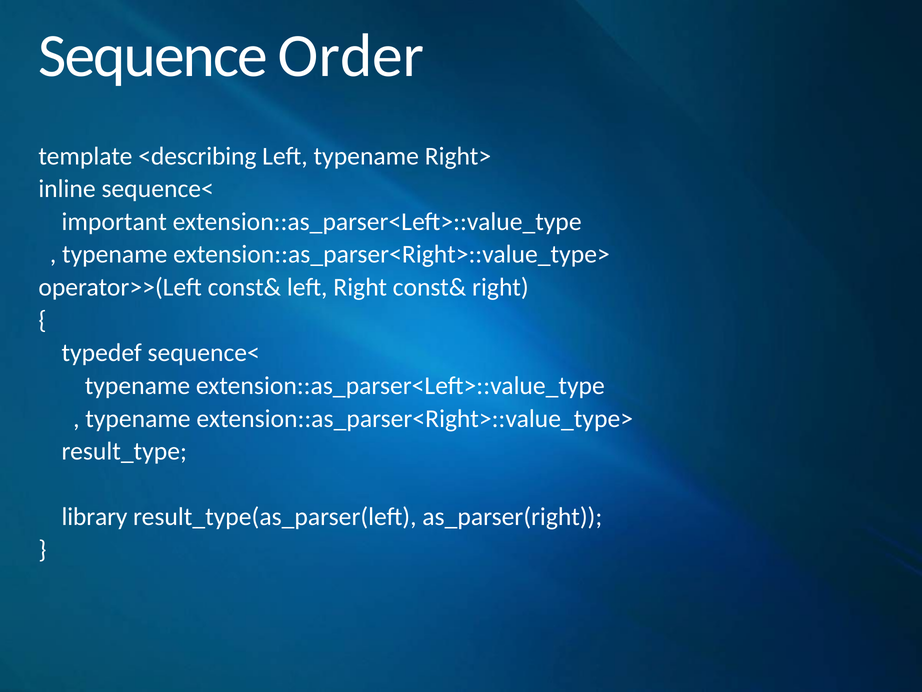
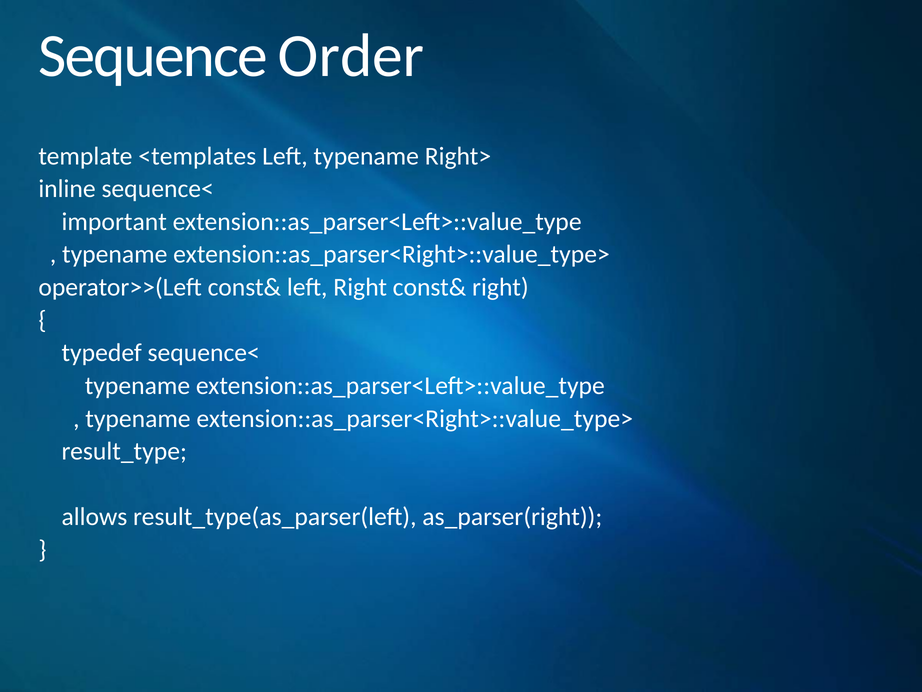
<describing: <describing -> <templates
library: library -> allows
